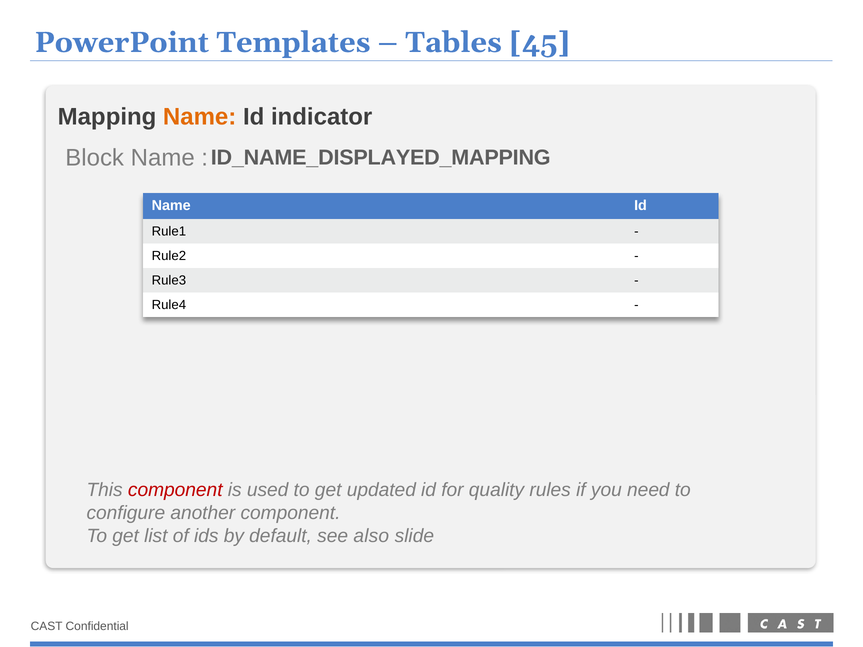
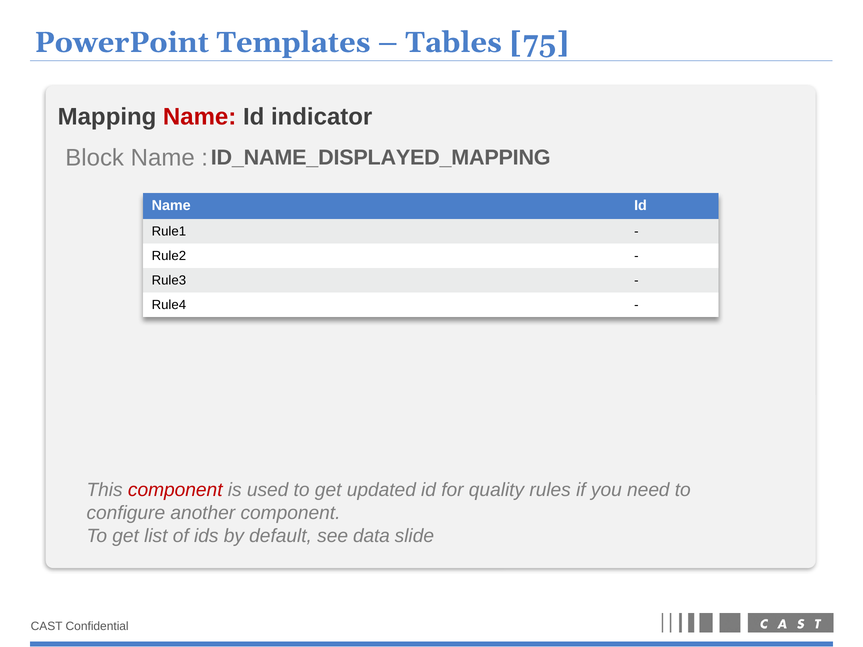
45: 45 -> 75
Name at (200, 117) colour: orange -> red
also: also -> data
